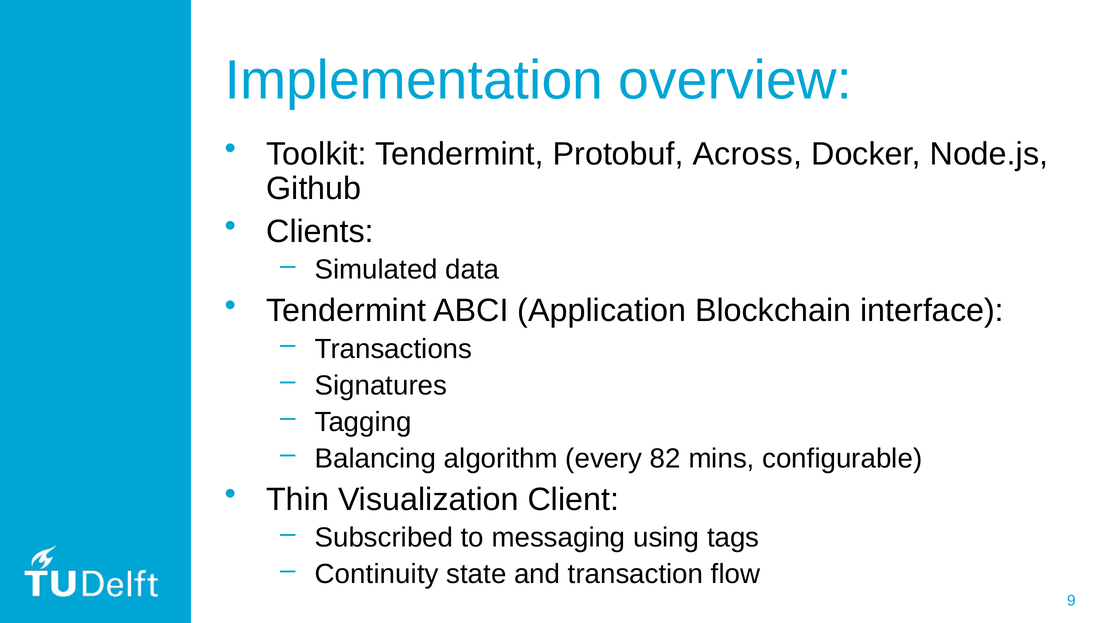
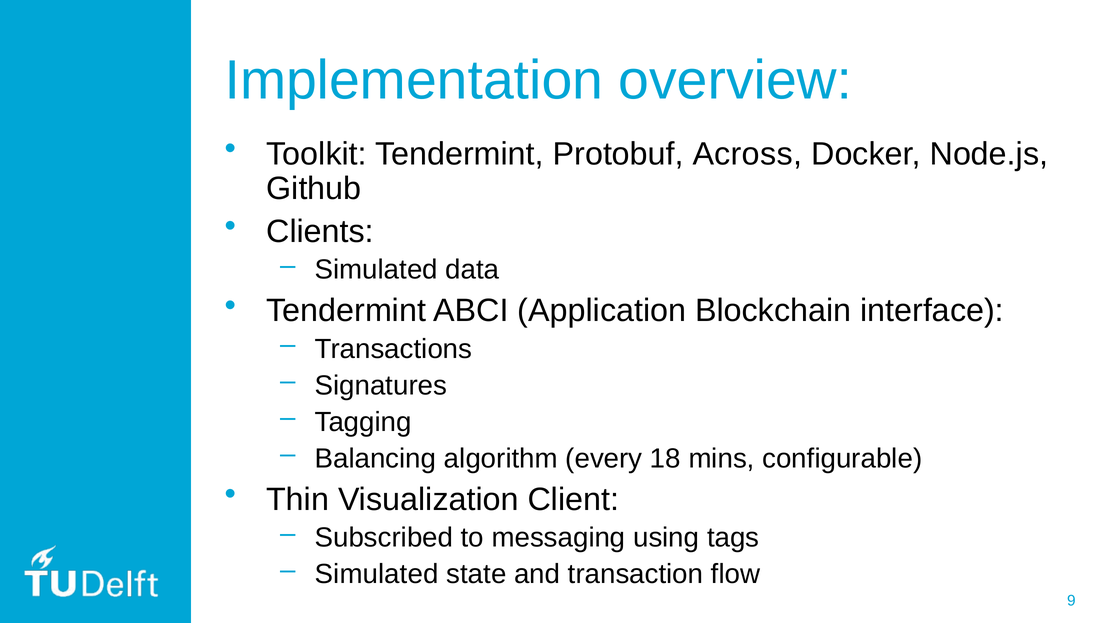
82: 82 -> 18
Continuity at (377, 575): Continuity -> Simulated
